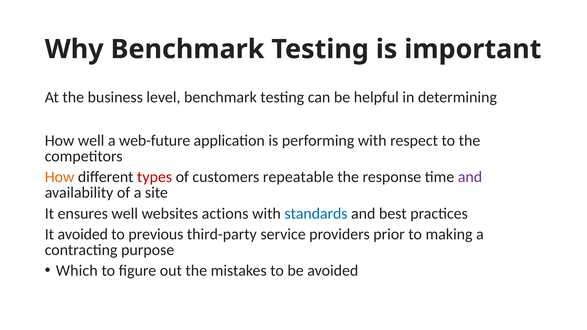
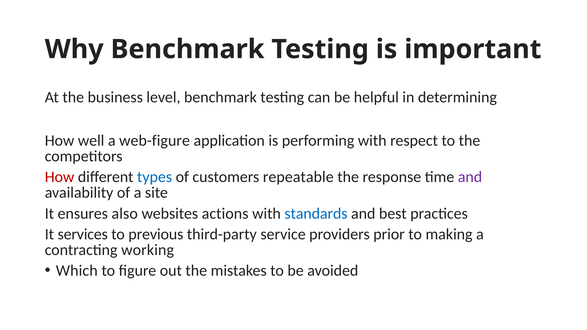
web-future: web-future -> web-figure
How at (60, 177) colour: orange -> red
types colour: red -> blue
ensures well: well -> also
It avoided: avoided -> services
purpose: purpose -> working
